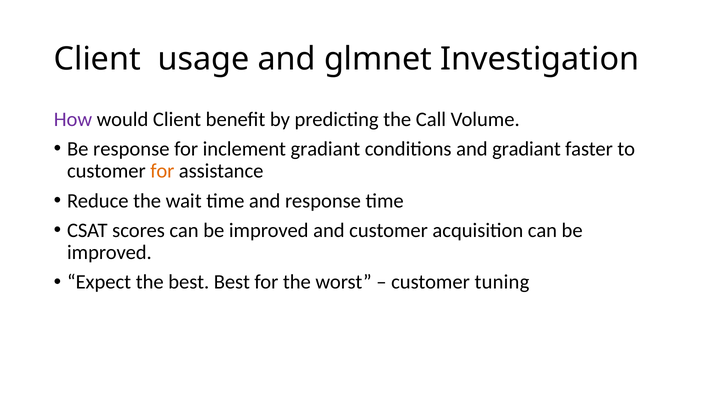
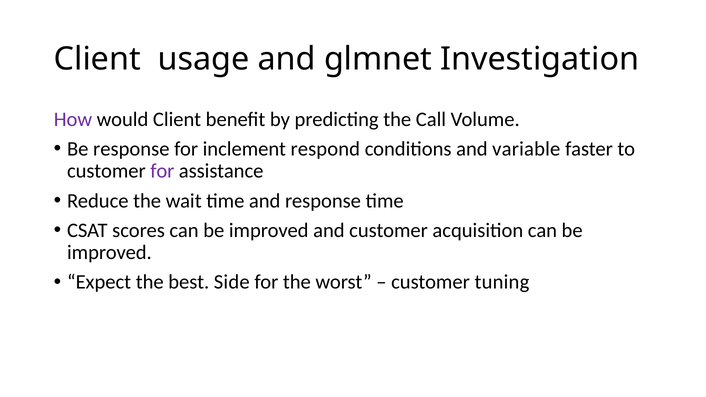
inclement gradiant: gradiant -> respond
and gradiant: gradiant -> variable
for at (162, 171) colour: orange -> purple
best Best: Best -> Side
